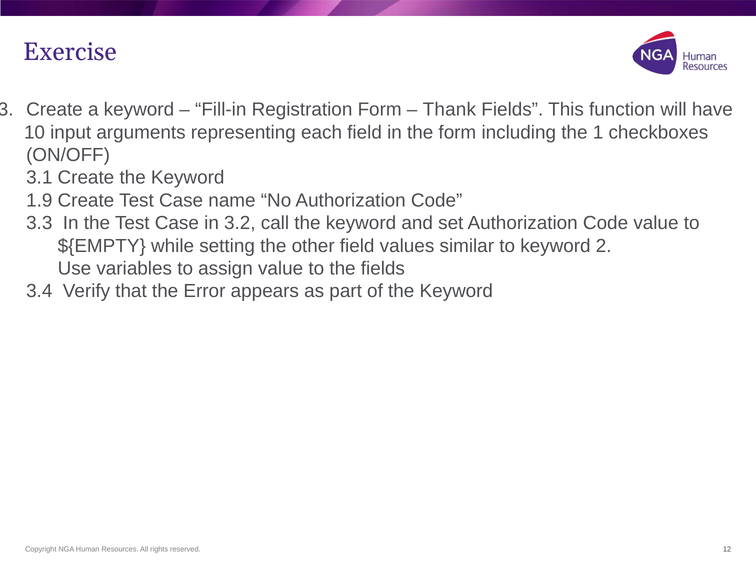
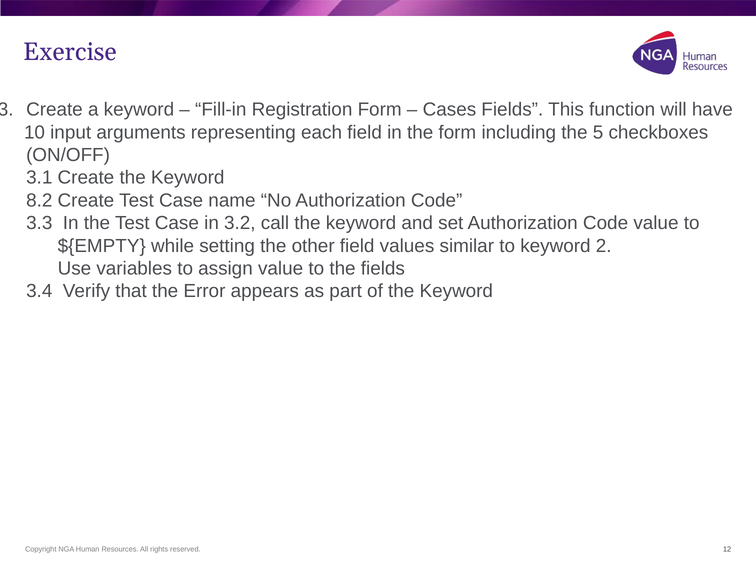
Thank: Thank -> Cases
1: 1 -> 5
1.9: 1.9 -> 8.2
